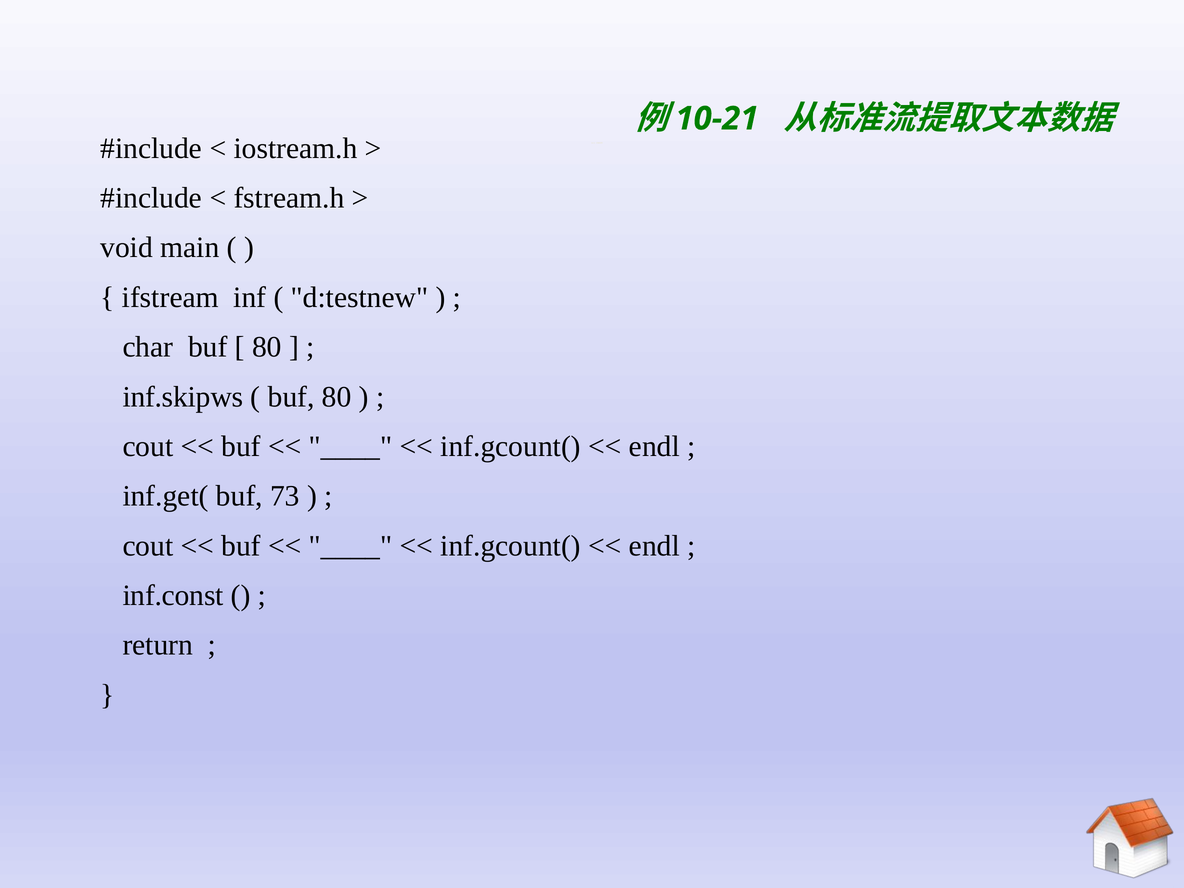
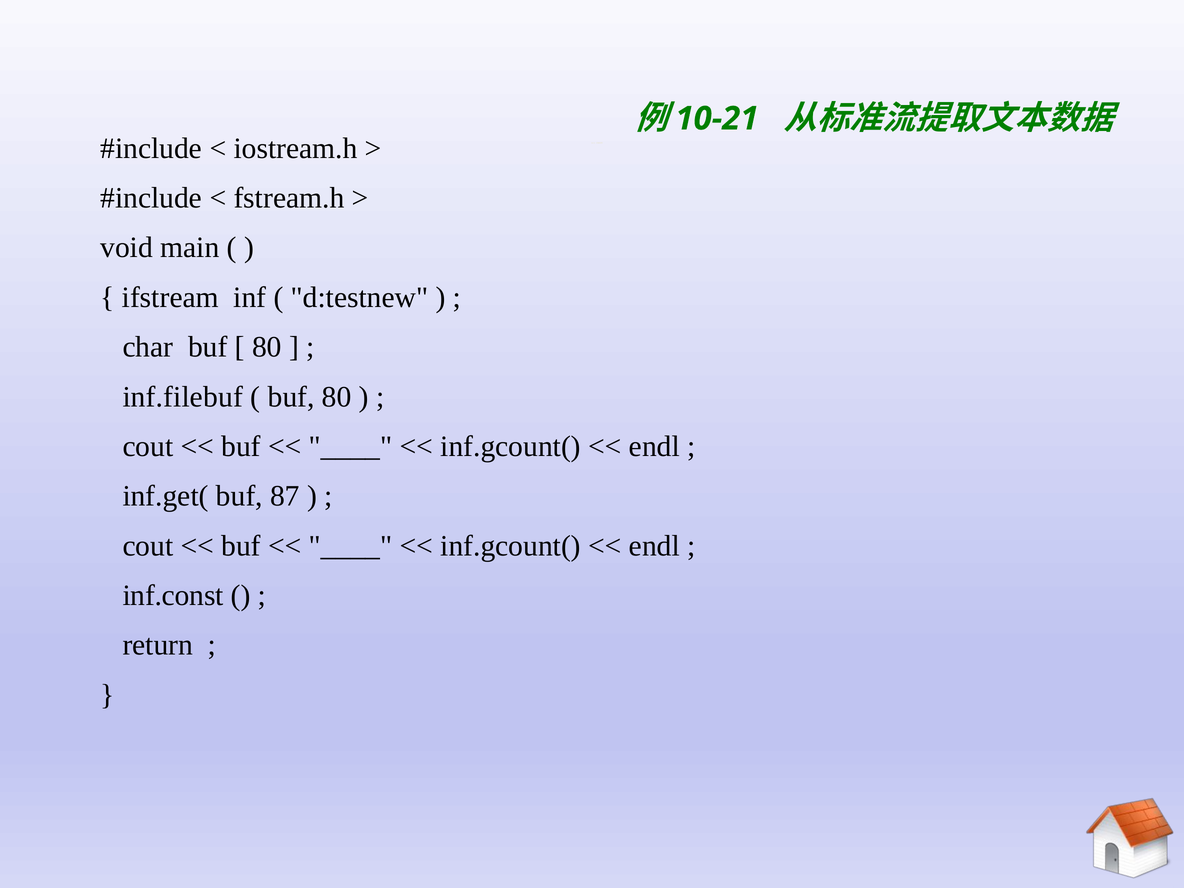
inf.skipws: inf.skipws -> inf.filebuf
73: 73 -> 87
